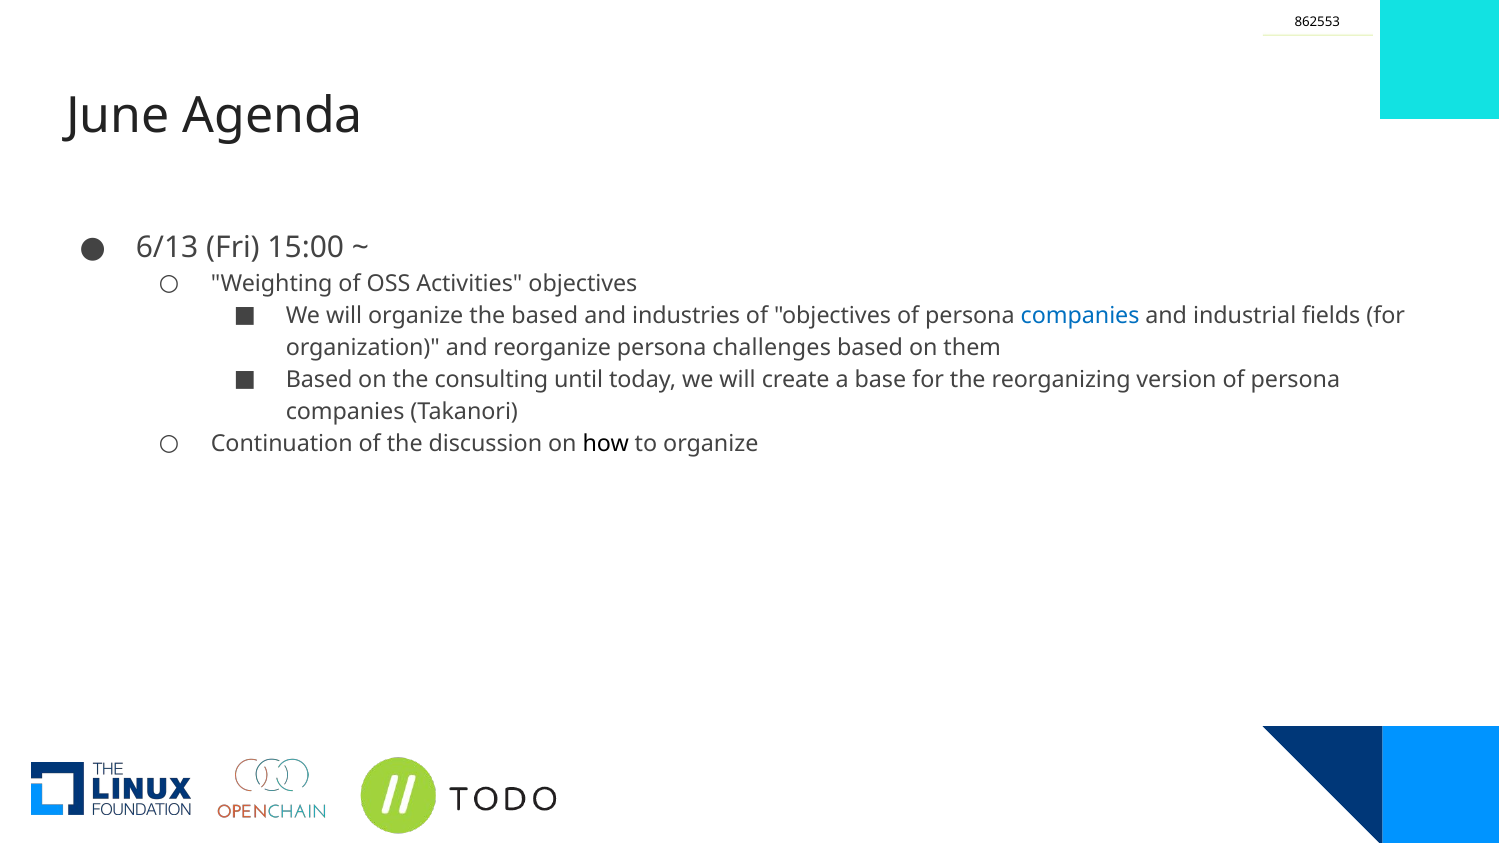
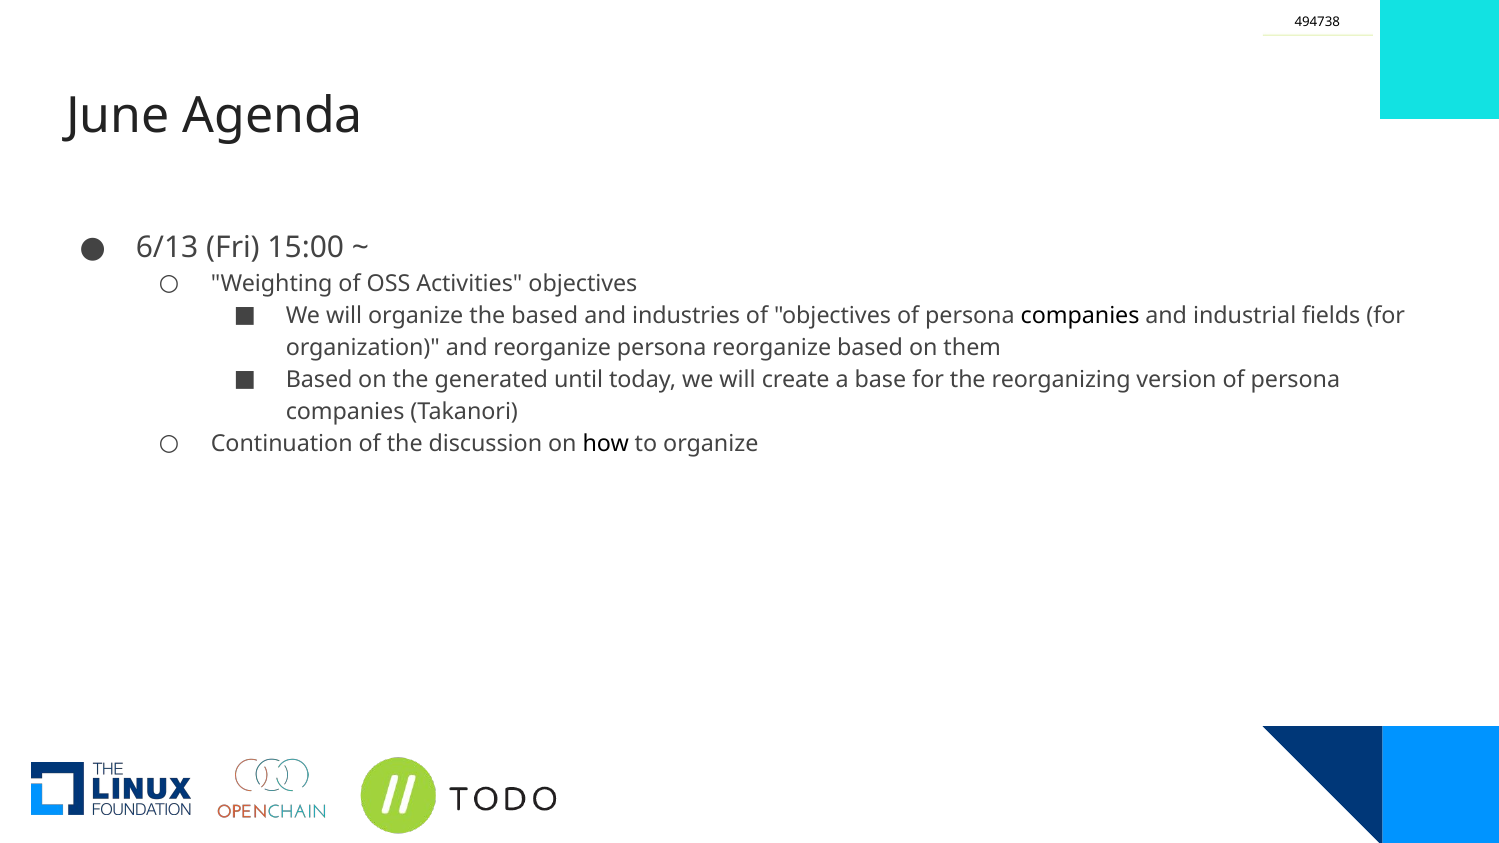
862553: 862553 -> 494738
companies at (1080, 316) colour: blue -> black
persona challenges: challenges -> reorganize
consulting: consulting -> generated
